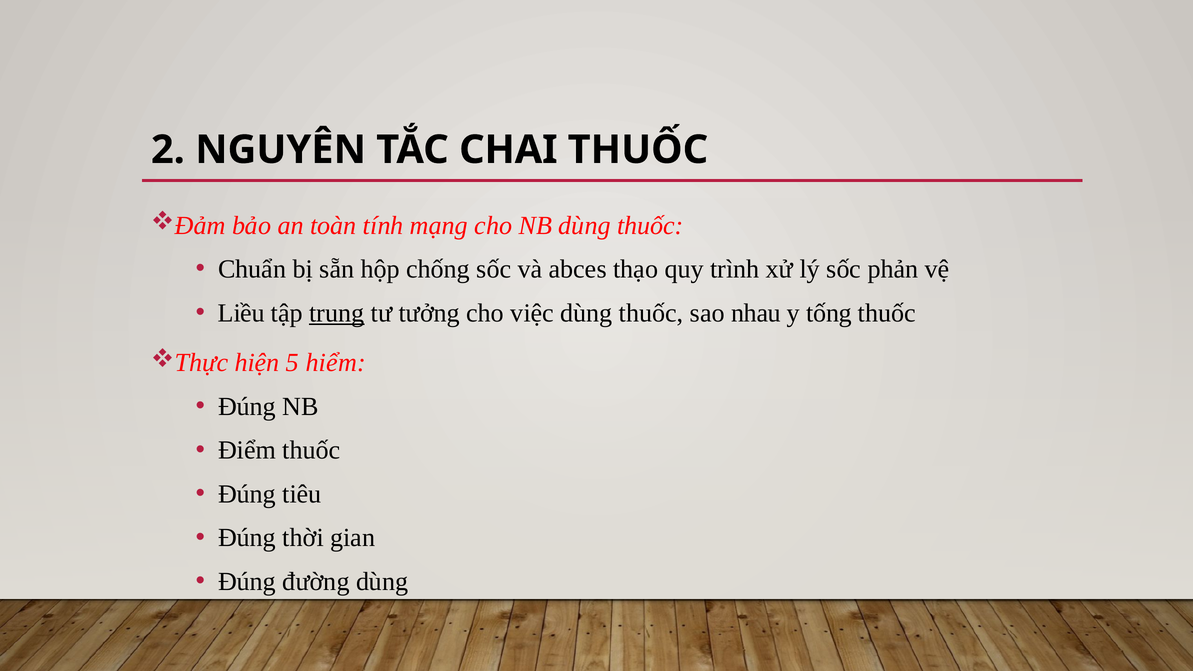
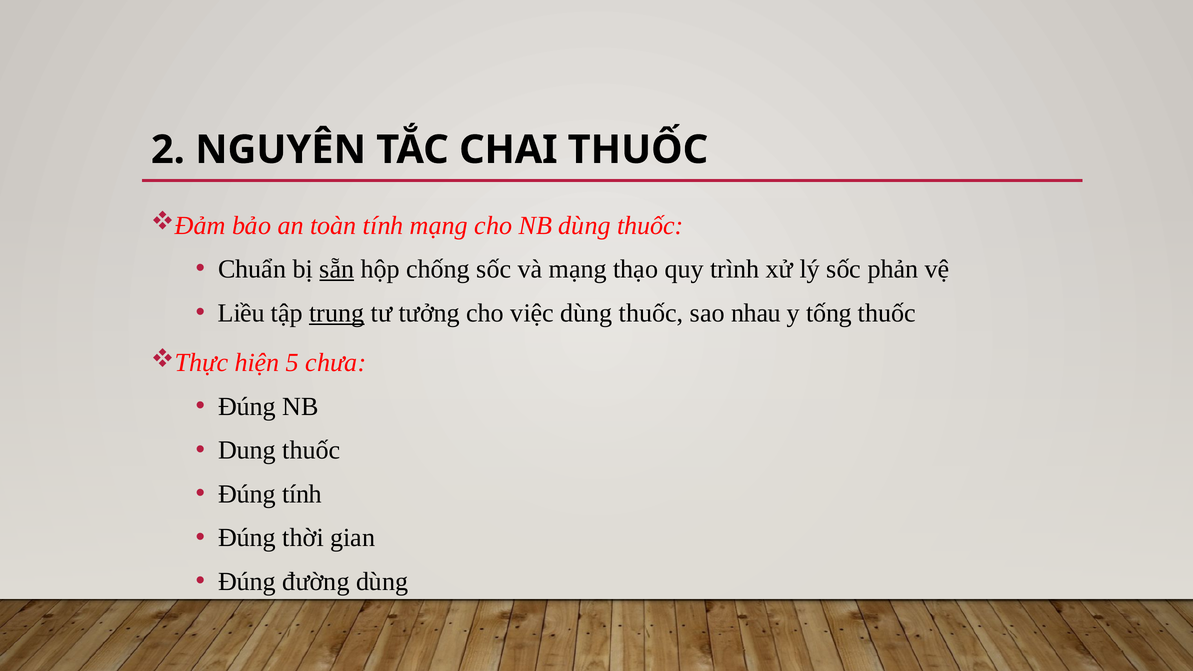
sẵn underline: none -> present
và abces: abces -> mạng
hiểm: hiểm -> chưa
Điểm: Điểm -> Dung
Đúng tiêu: tiêu -> tính
